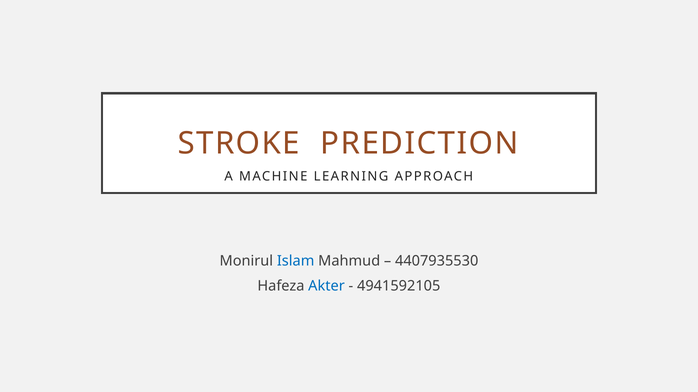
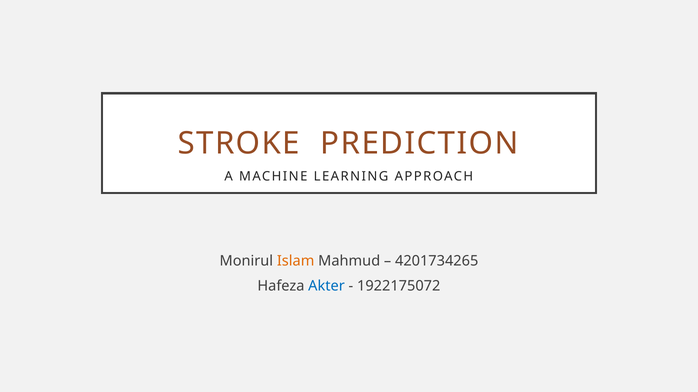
Islam colour: blue -> orange
4407935530: 4407935530 -> 4201734265
4941592105: 4941592105 -> 1922175072
